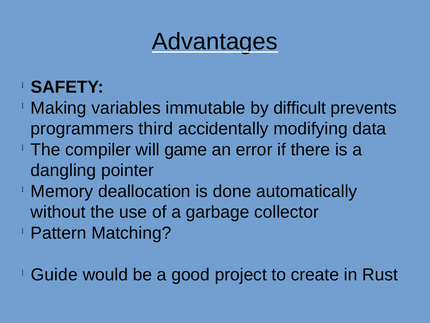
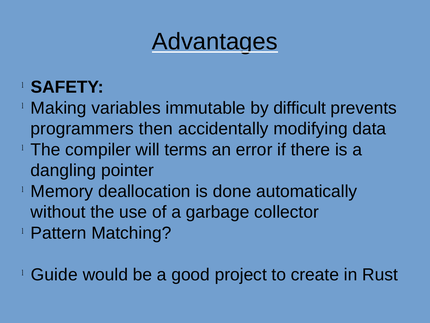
third: third -> then
game: game -> terms
